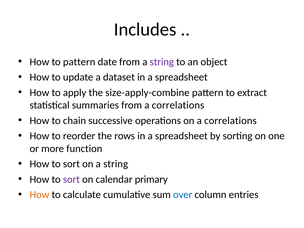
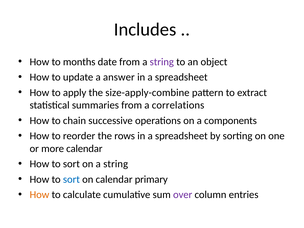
to pattern: pattern -> months
dataset: dataset -> answer
on a correlations: correlations -> components
more function: function -> calendar
sort at (71, 179) colour: purple -> blue
over colour: blue -> purple
